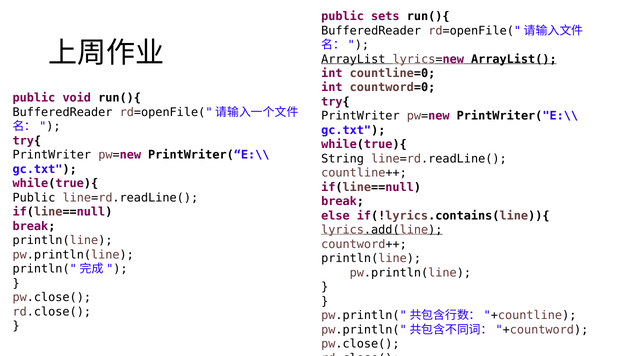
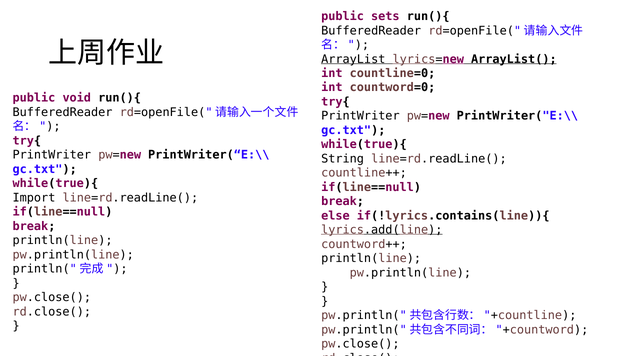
Public at (34, 198): Public -> Import
